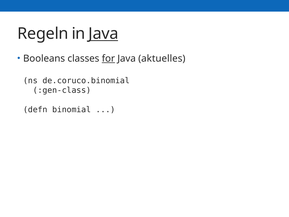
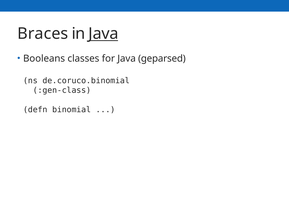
Regeln: Regeln -> Braces
for underline: present -> none
aktuelles: aktuelles -> geparsed
